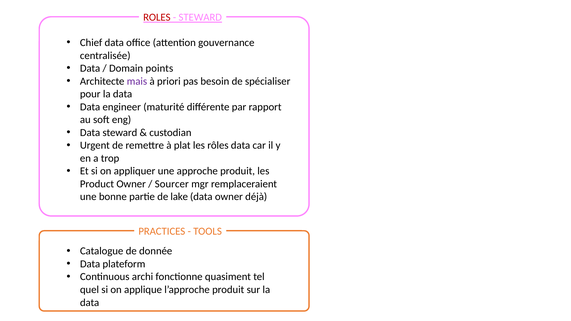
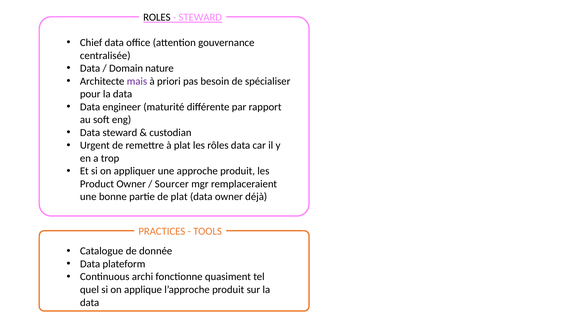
ROLES colour: red -> black
points: points -> nature
de lake: lake -> plat
